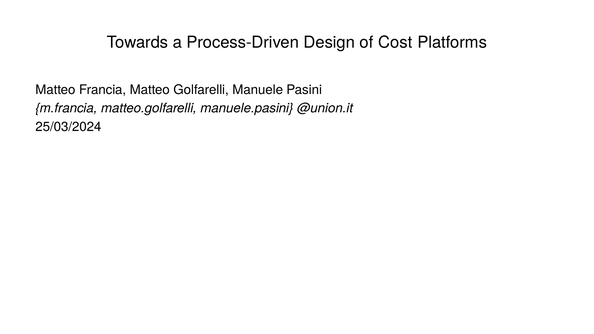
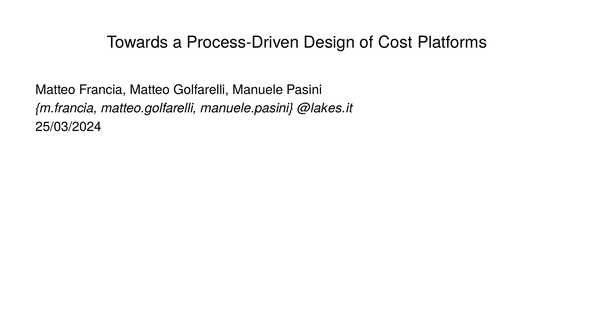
@union.it: @union.it -> @lakes.it
